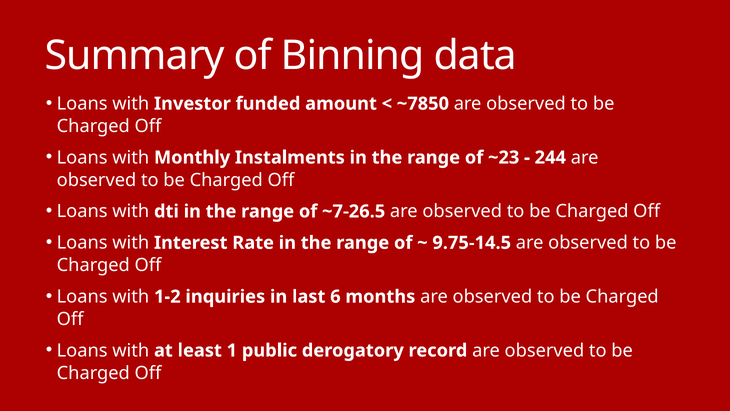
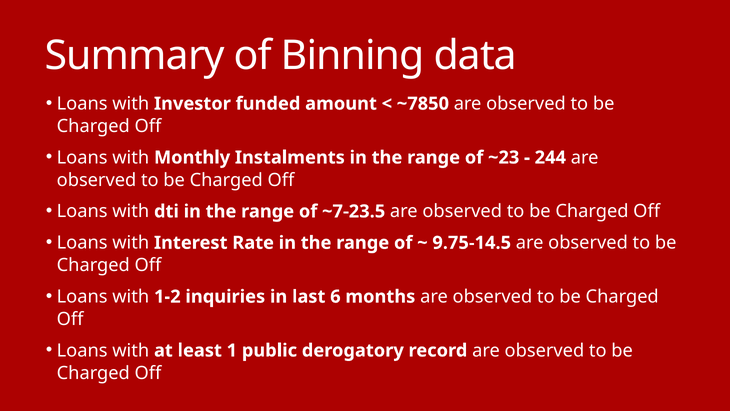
~7-26.5: ~7-26.5 -> ~7-23.5
